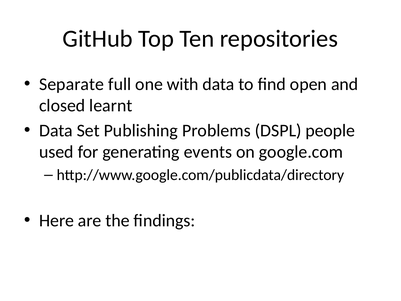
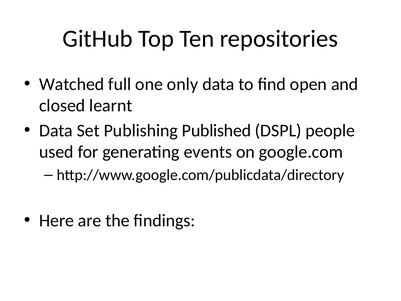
Separate: Separate -> Watched
with: with -> only
Problems: Problems -> Published
